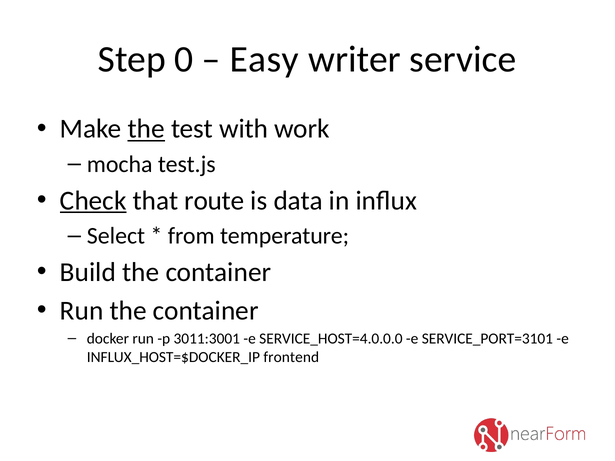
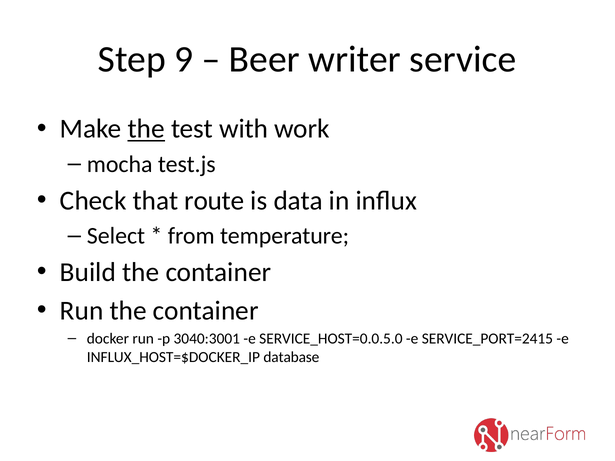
0: 0 -> 9
Easy: Easy -> Beer
Check underline: present -> none
3011:3001: 3011:3001 -> 3040:3001
SERVICE_HOST=4.0.0.0: SERVICE_HOST=4.0.0.0 -> SERVICE_HOST=0.0.5.0
SERVICE_PORT=3101: SERVICE_PORT=3101 -> SERVICE_PORT=2415
frontend: frontend -> database
